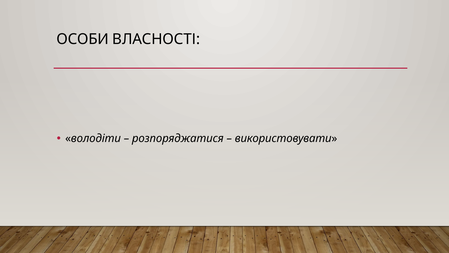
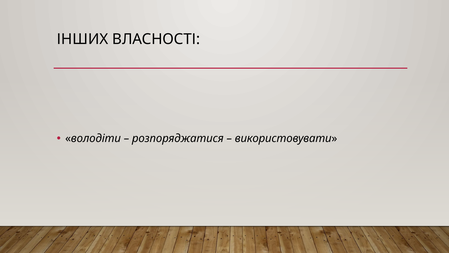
ОСОБИ: ОСОБИ -> ІНШИХ
